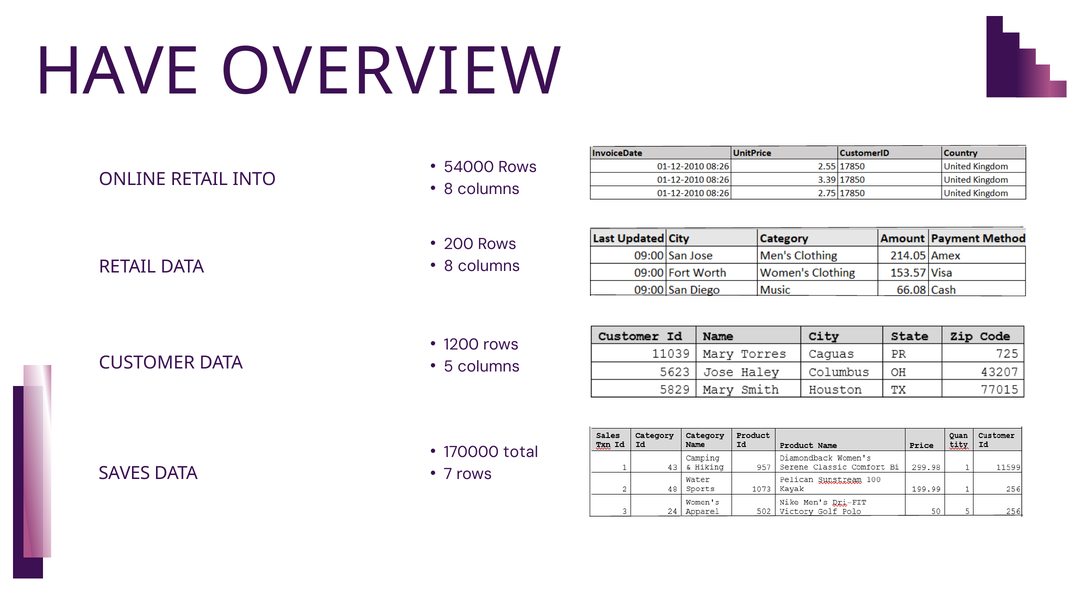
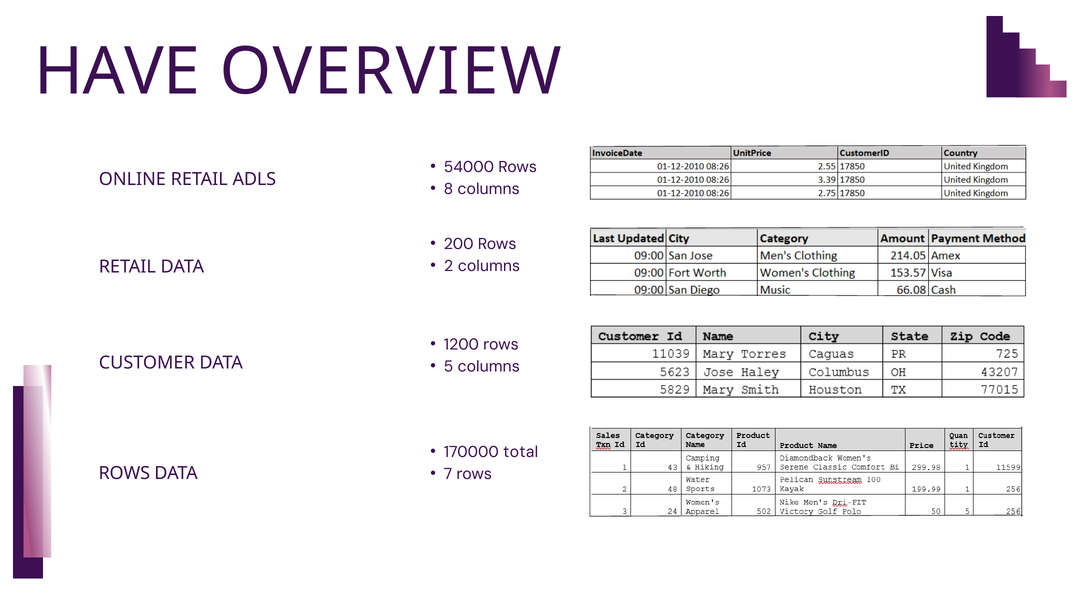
INTO: INTO -> ADLS
8 at (449, 267): 8 -> 2
SAVES at (124, 474): SAVES -> ROWS
